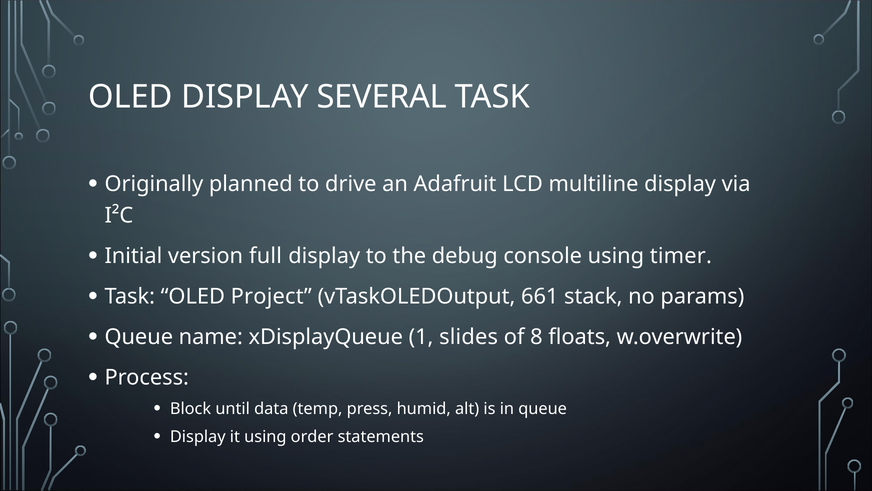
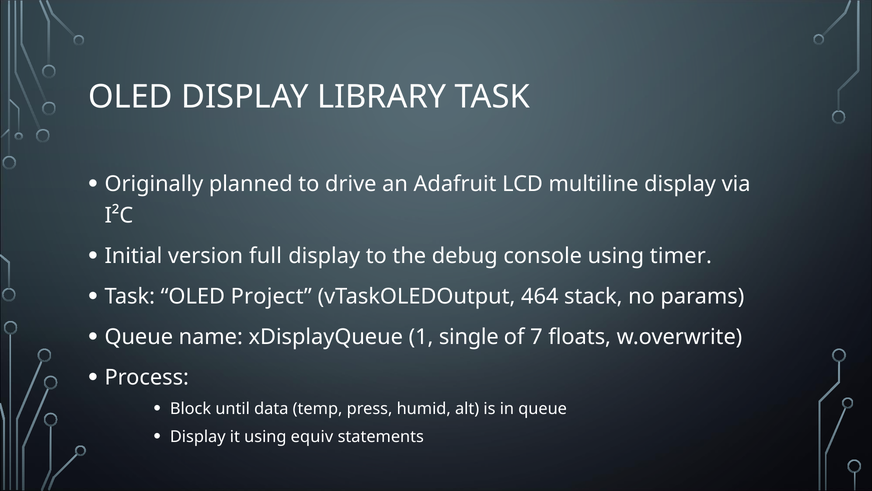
SEVERAL: SEVERAL -> LIBRARY
661: 661 -> 464
slides: slides -> single
8: 8 -> 7
order: order -> equiv
